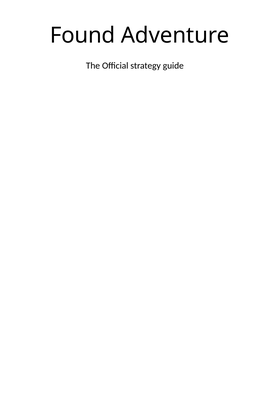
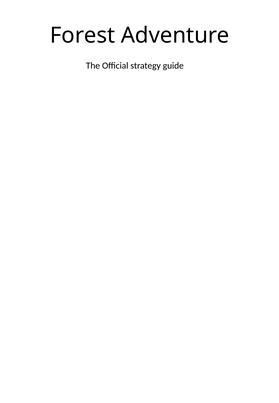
Found: Found -> Forest
